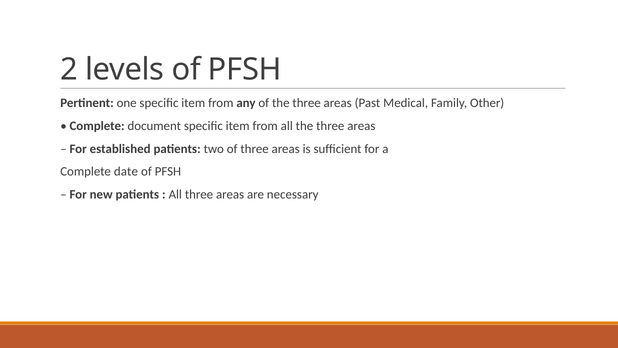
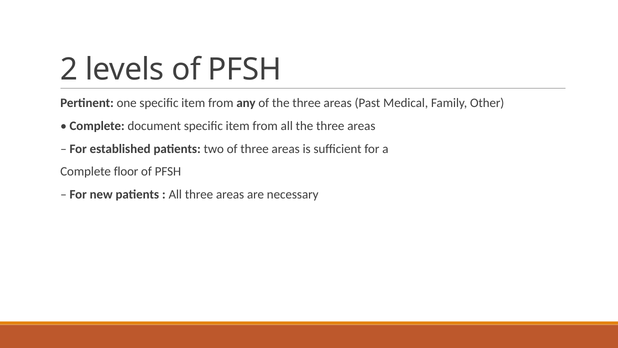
date: date -> floor
